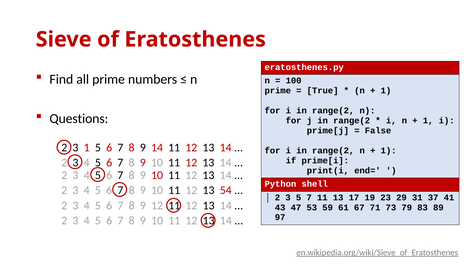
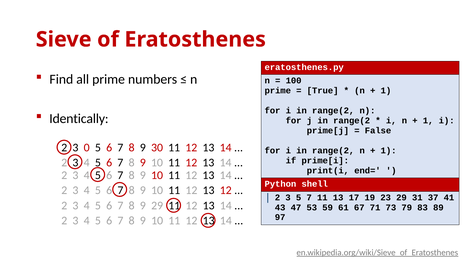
Questions: Questions -> Identically
3 1: 1 -> 0
9 14: 14 -> 30
13 54: 54 -> 12
9 12: 12 -> 29
